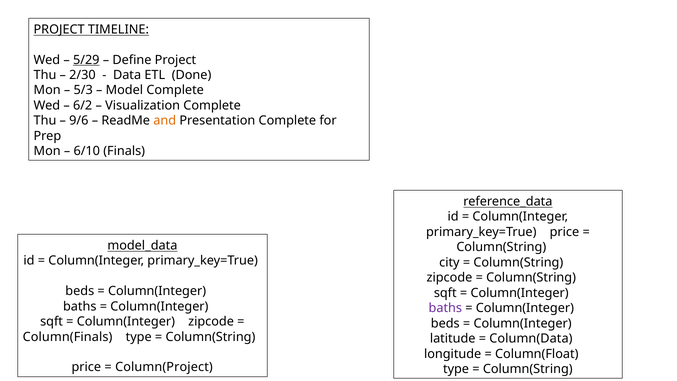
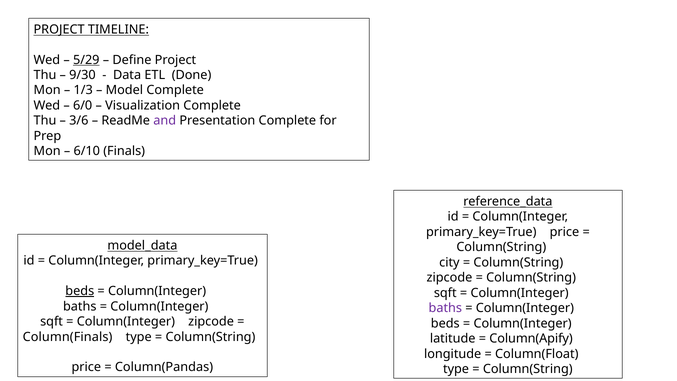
2/30: 2/30 -> 9/30
5/3: 5/3 -> 1/3
6/2: 6/2 -> 6/0
9/6: 9/6 -> 3/6
and colour: orange -> purple
beds at (80, 291) underline: none -> present
Column(Data: Column(Data -> Column(Apify
Column(Project: Column(Project -> Column(Pandas
